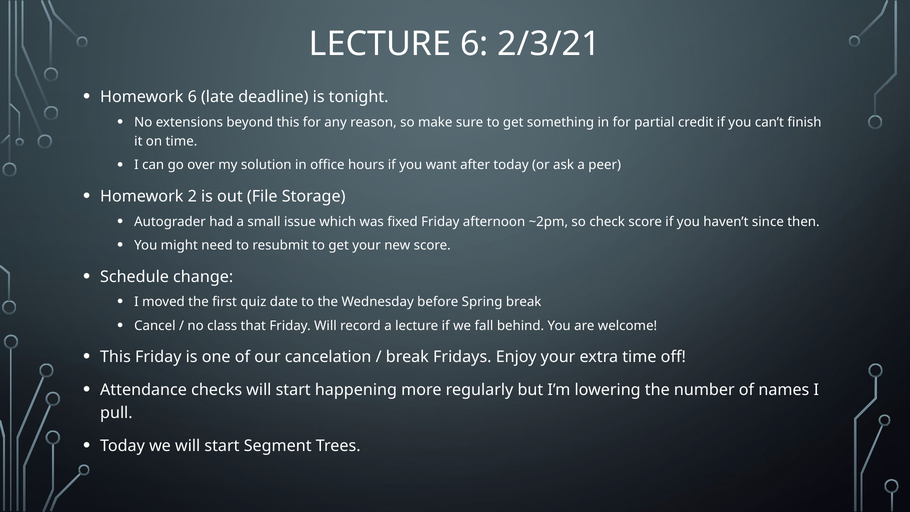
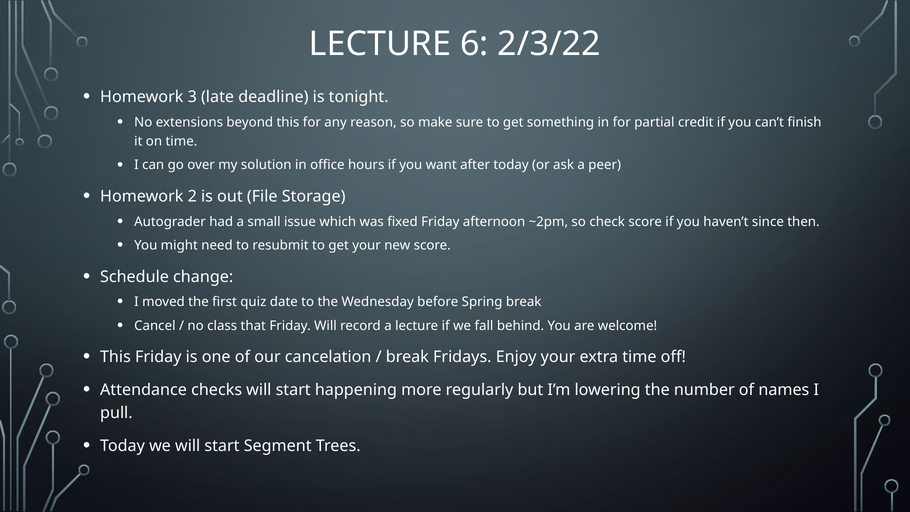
2/3/21: 2/3/21 -> 2/3/22
Homework 6: 6 -> 3
